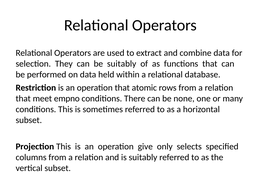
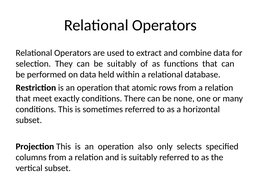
empno: empno -> exactly
give: give -> also
